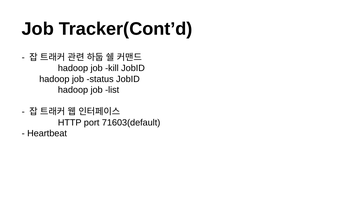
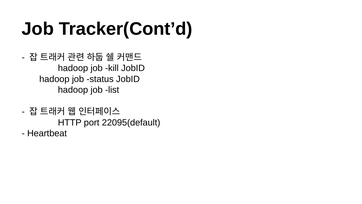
71603(default: 71603(default -> 22095(default
